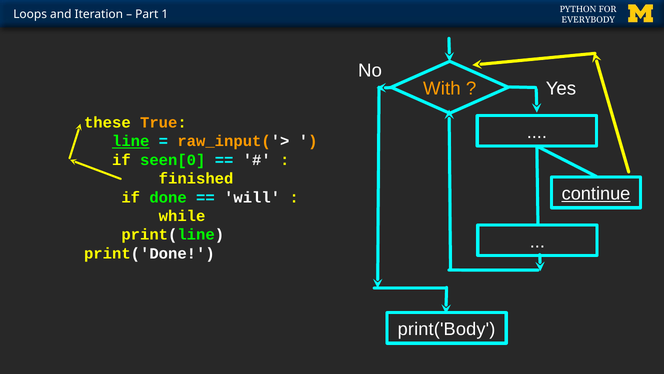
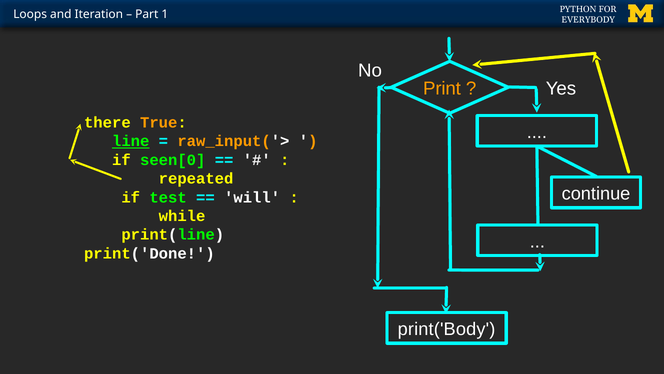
With: With -> Print
these: these -> there
finished: finished -> repeated
continue underline: present -> none
done: done -> test
